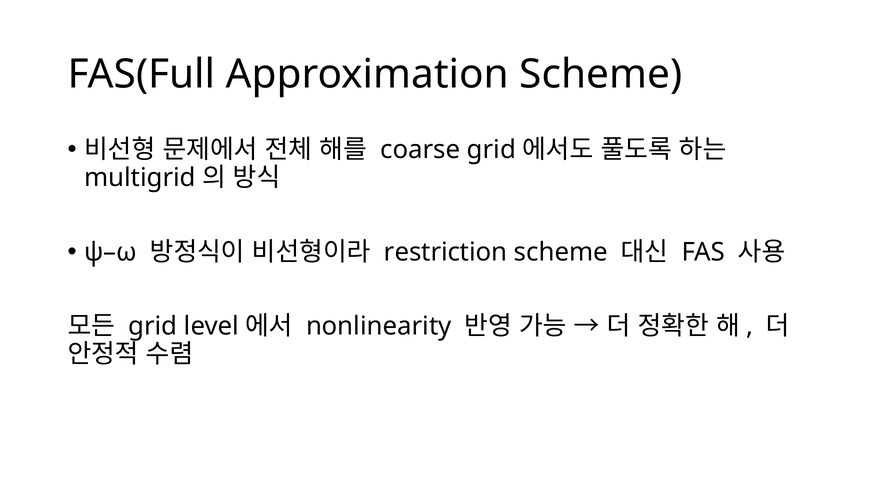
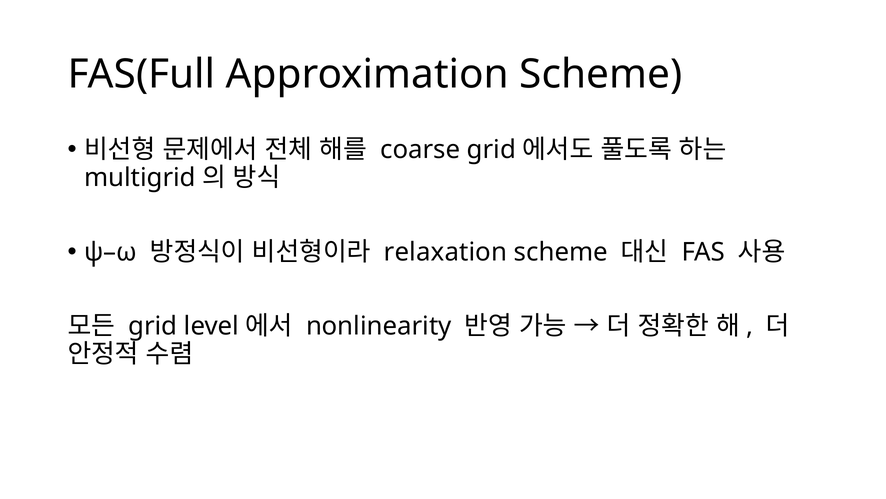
restriction: restriction -> relaxation
